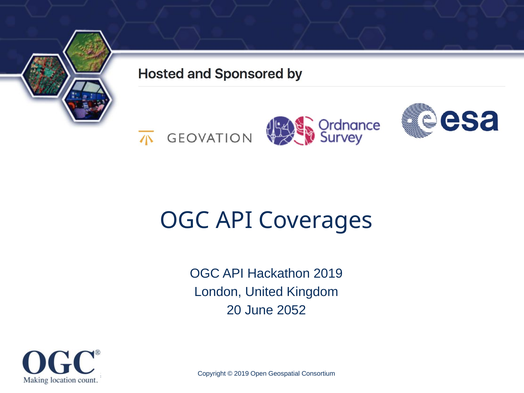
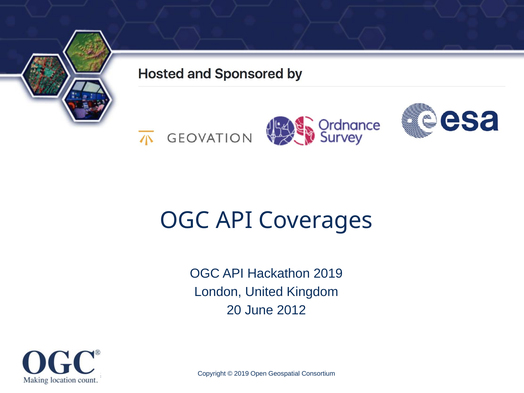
2052: 2052 -> 2012
